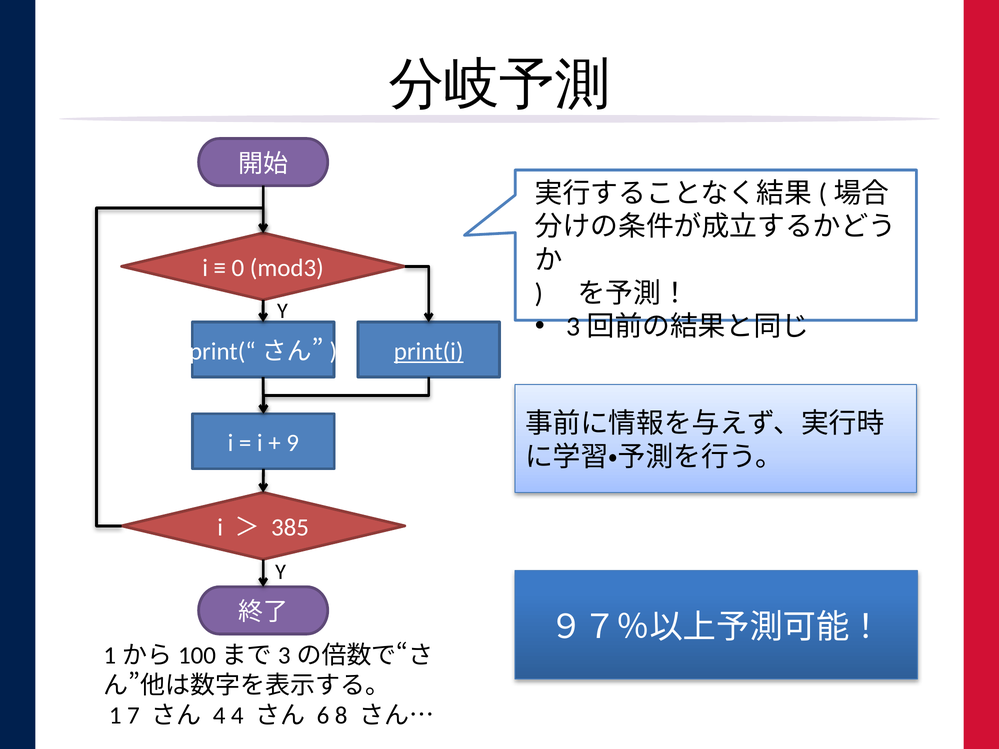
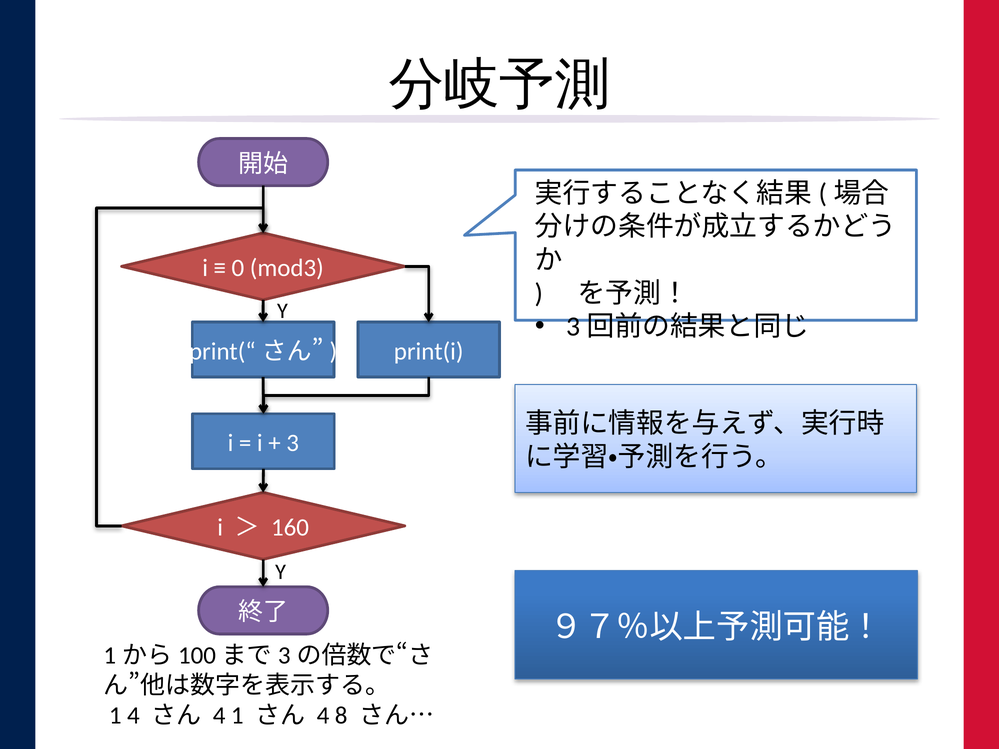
print(i underline: present -> none
9: 9 -> 3
385: 385 -> 160
1 7: 7 -> 4
4 4: 4 -> 1
6 at (323, 716): 6 -> 4
